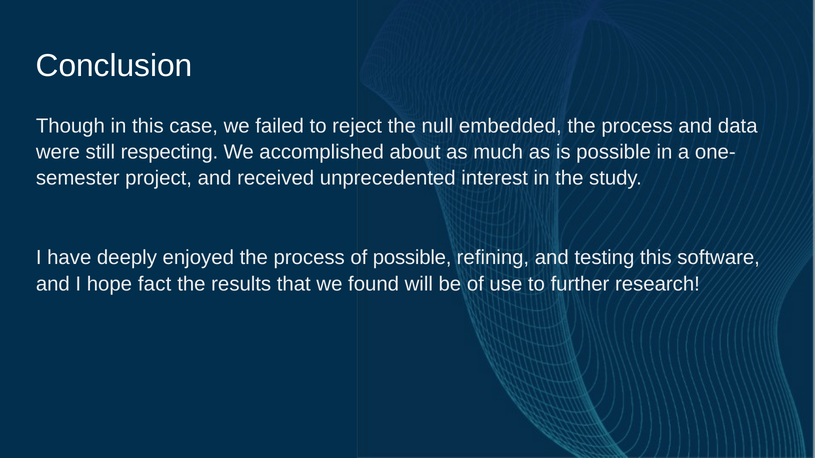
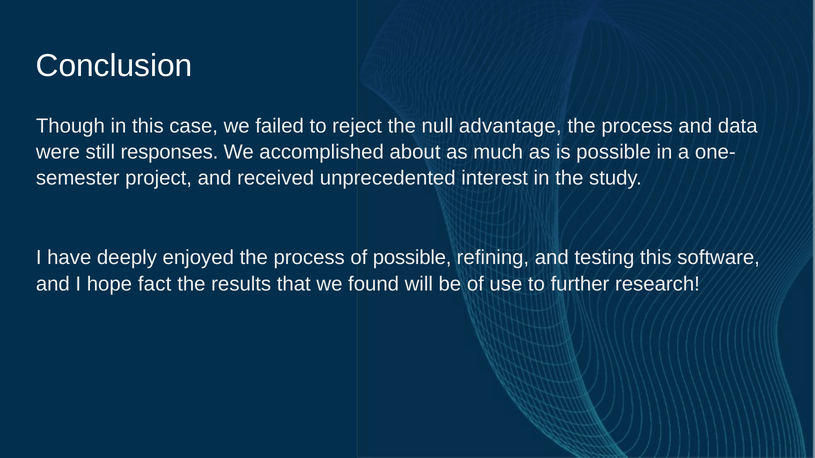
embedded: embedded -> advantage
respecting: respecting -> responses
